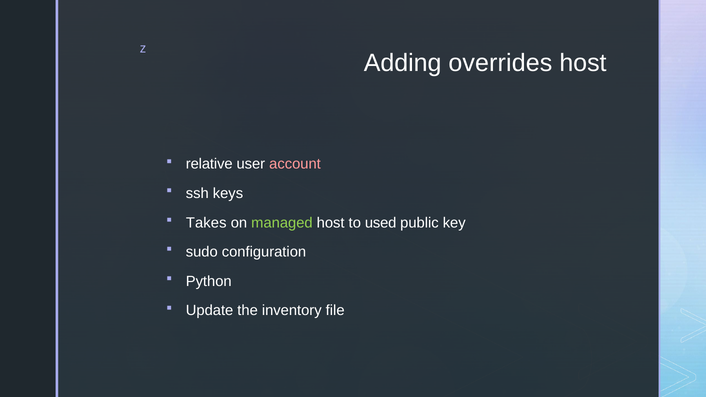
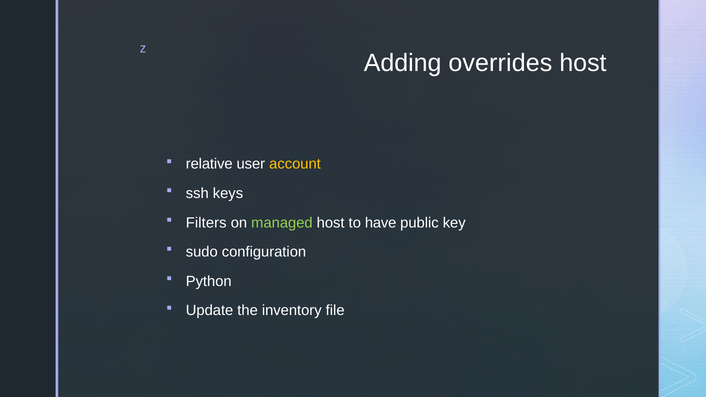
account colour: pink -> yellow
Takes: Takes -> Filters
used: used -> have
